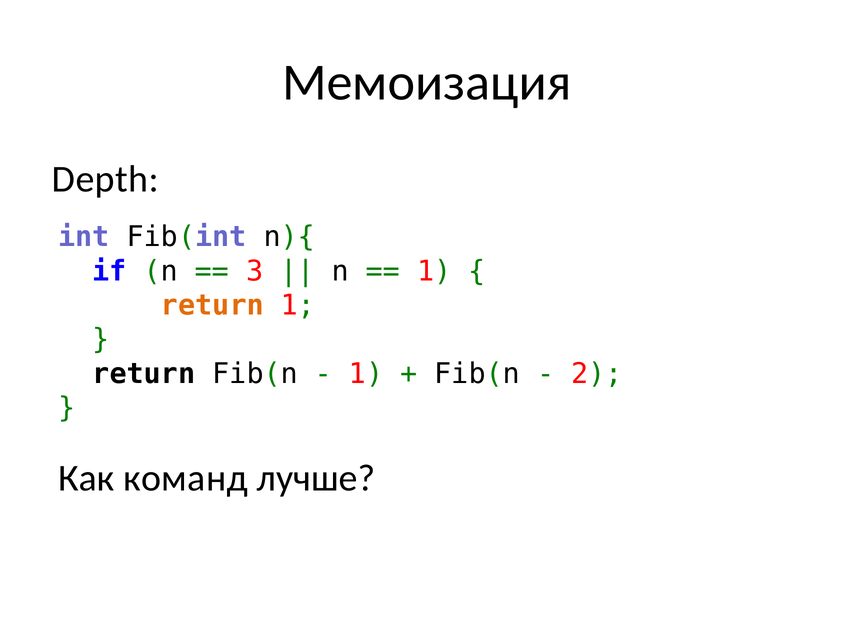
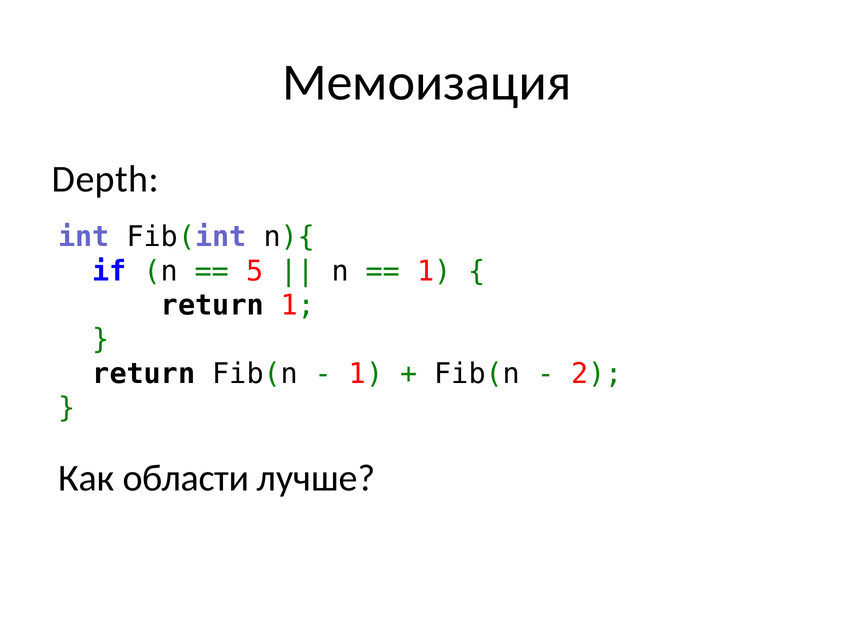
3: 3 -> 5
return at (212, 305) colour: orange -> black
команд: команд -> области
